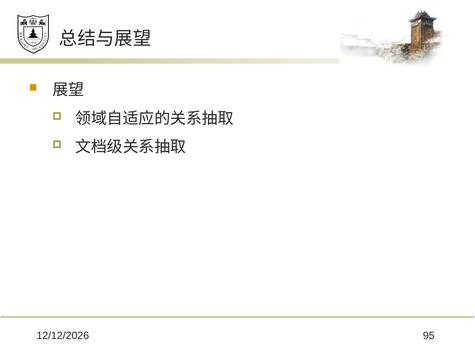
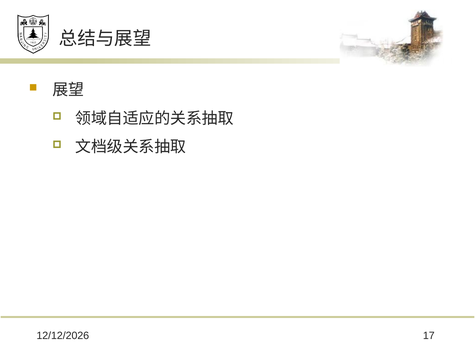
95: 95 -> 17
